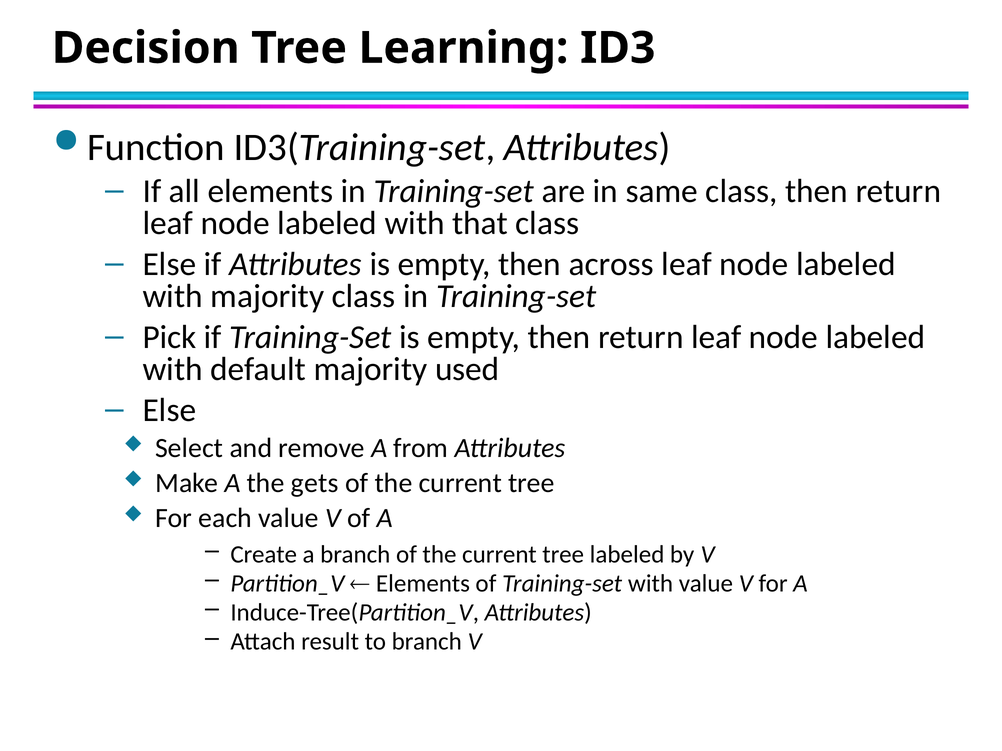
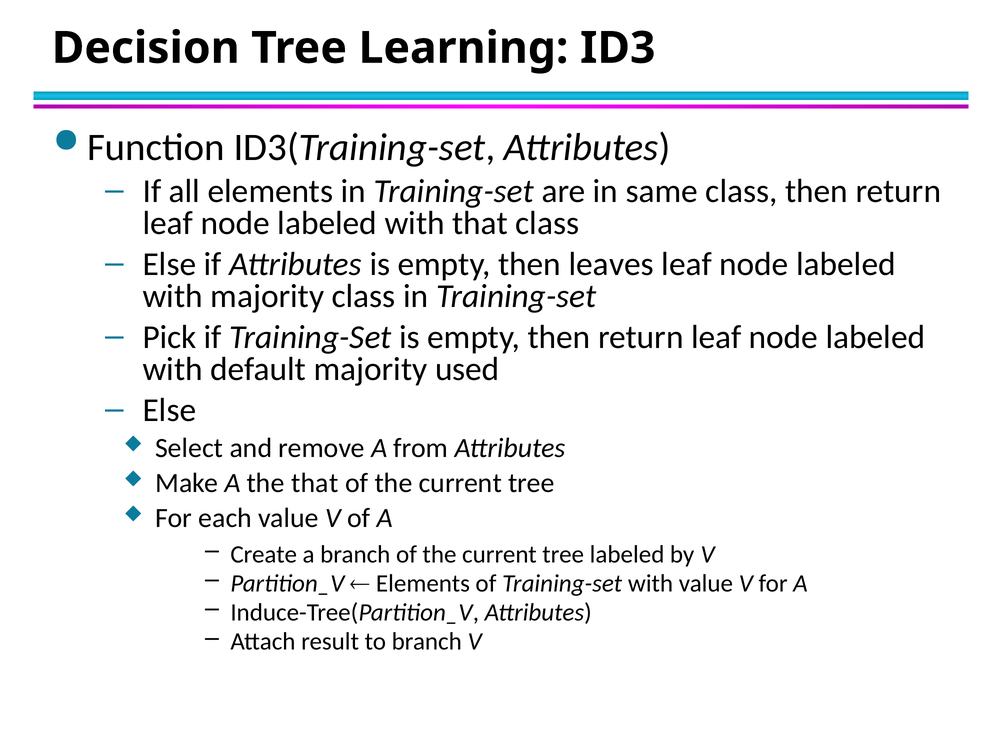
across: across -> leaves
the gets: gets -> that
